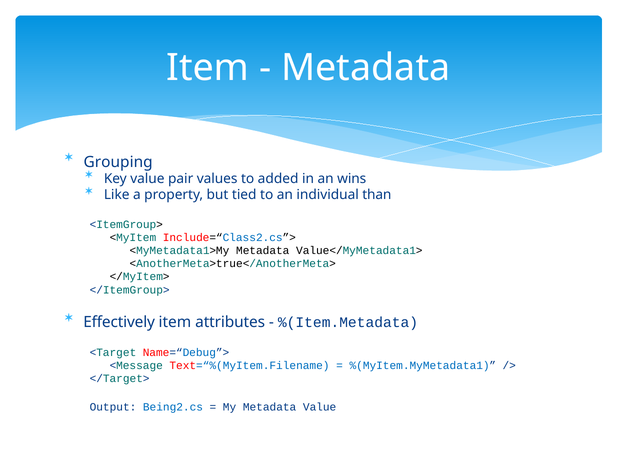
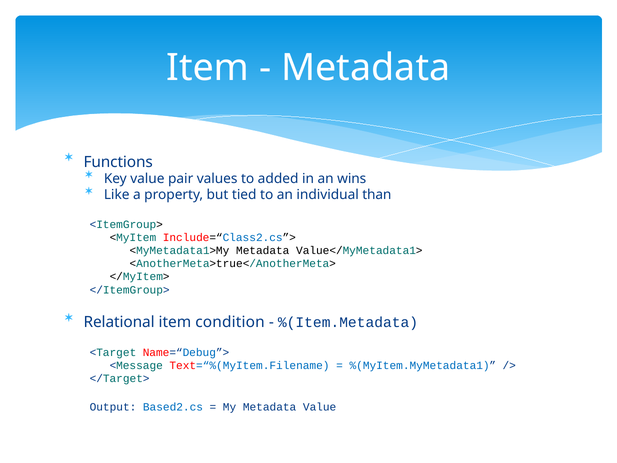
Grouping: Grouping -> Functions
Effectively: Effectively -> Relational
attributes: attributes -> condition
Being2.cs: Being2.cs -> Based2.cs
